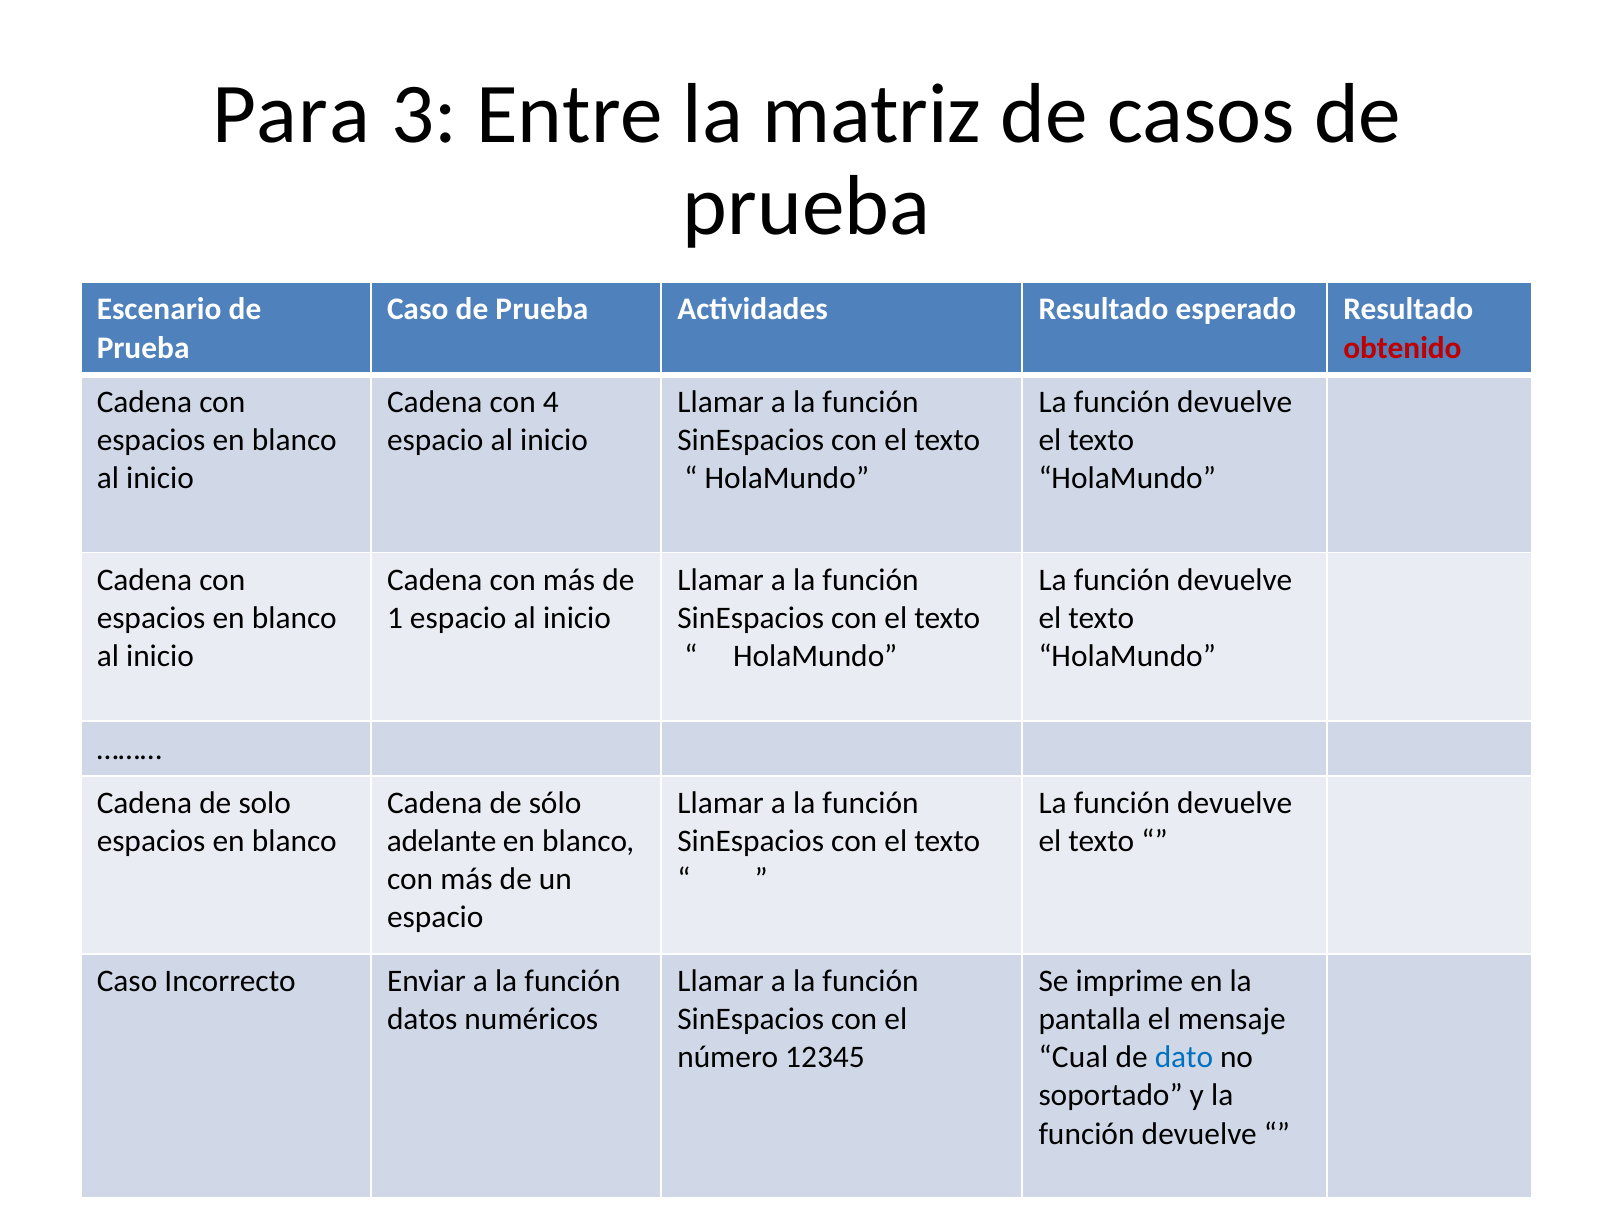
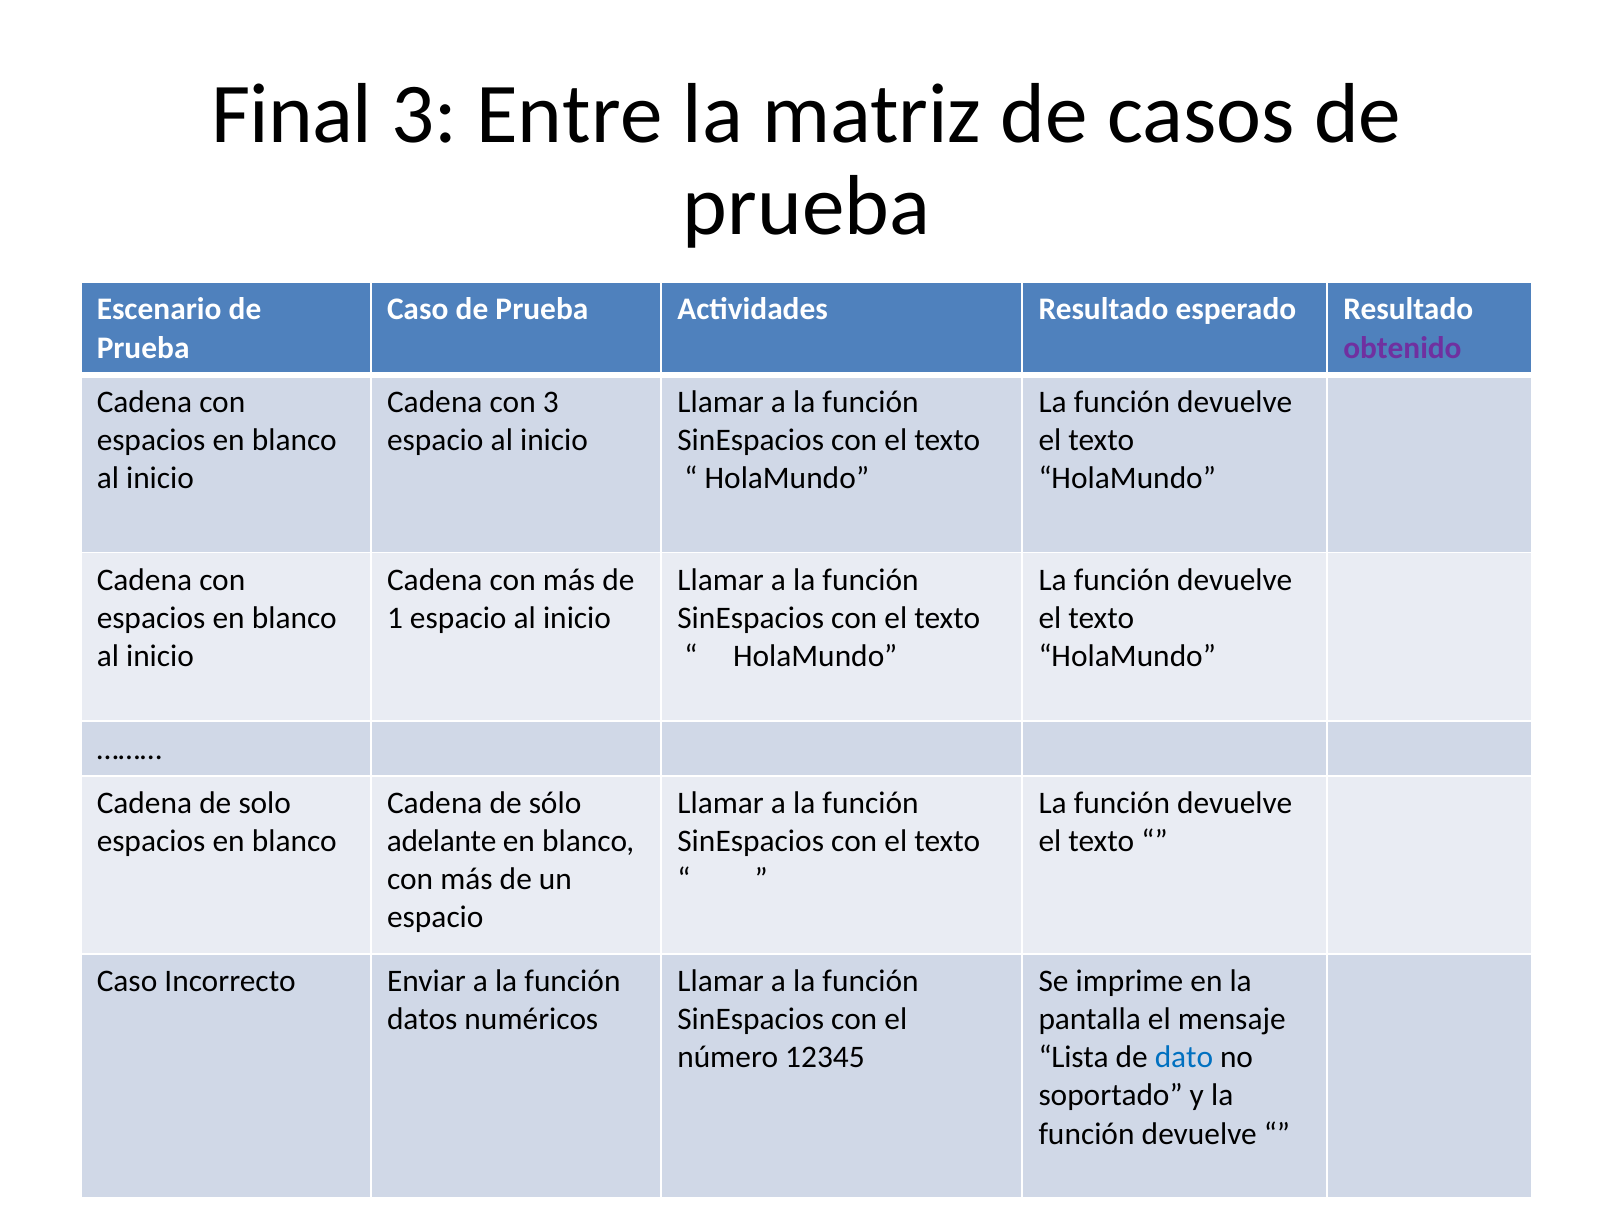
Para: Para -> Final
obtenido colour: red -> purple
con 4: 4 -> 3
Cual: Cual -> Lista
